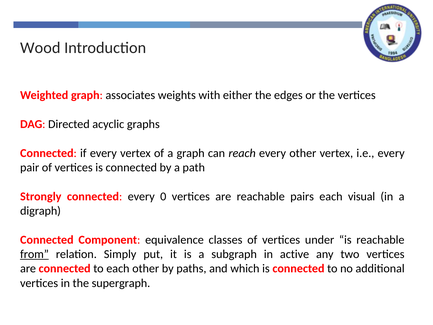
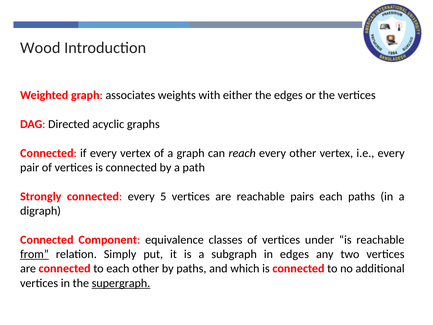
0: 0 -> 5
each visual: visual -> paths
in active: active -> edges
supergraph underline: none -> present
